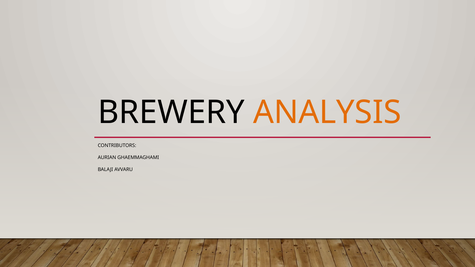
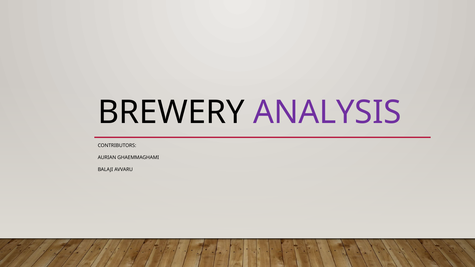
ANALYSIS colour: orange -> purple
